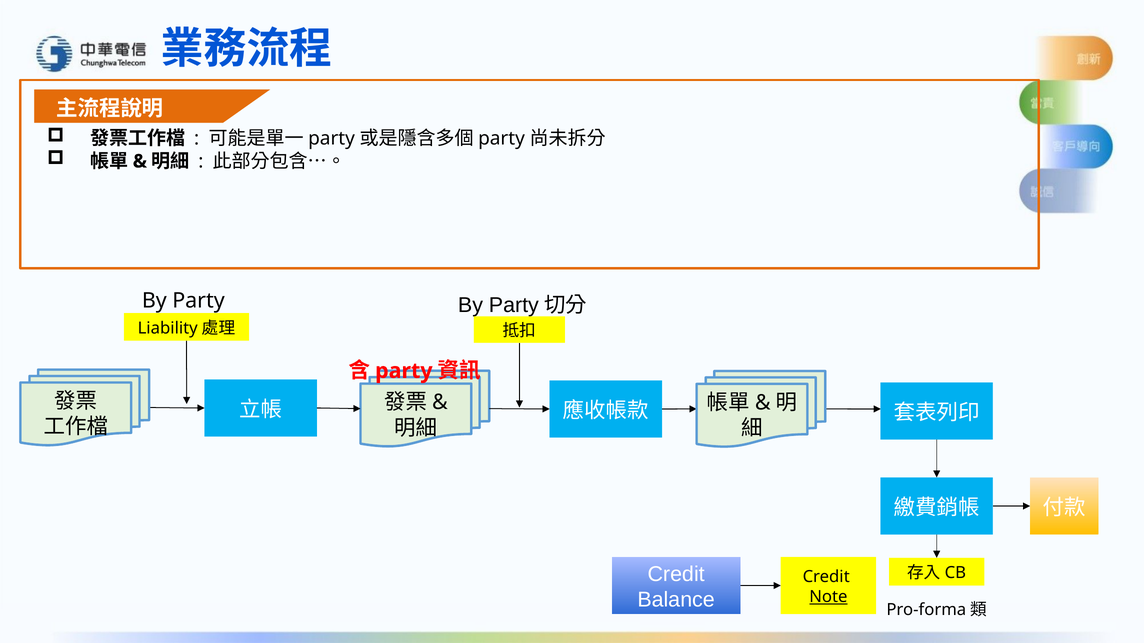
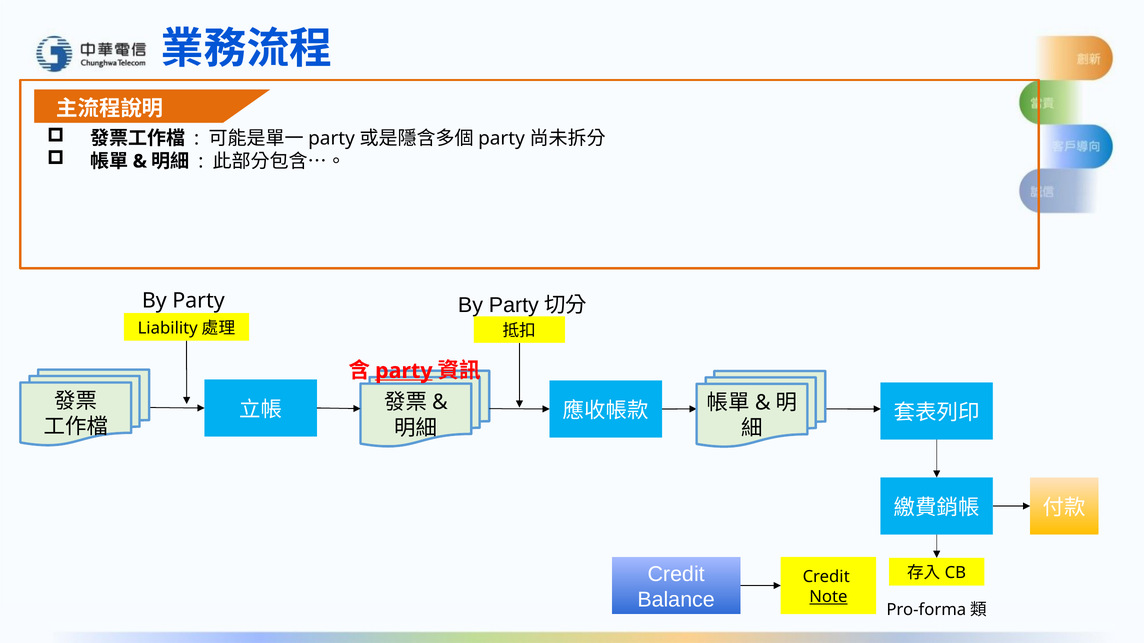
party at (404, 371) underline: none -> present
